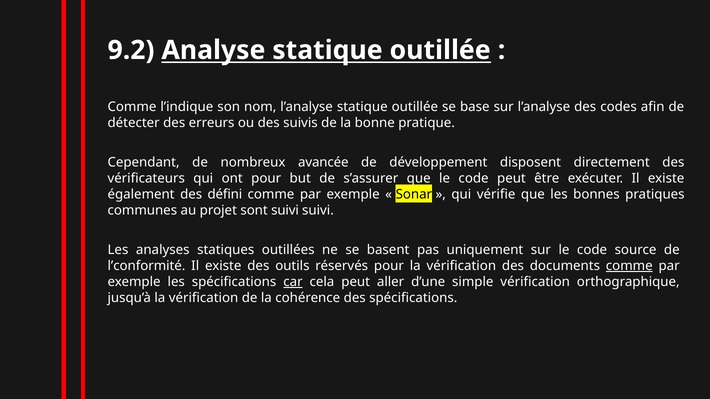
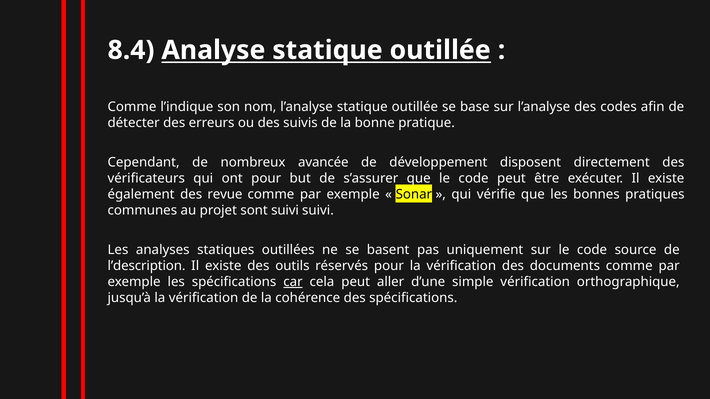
9.2: 9.2 -> 8.4
défini: défini -> revue
l’conformité: l’conformité -> l’description
comme at (629, 266) underline: present -> none
